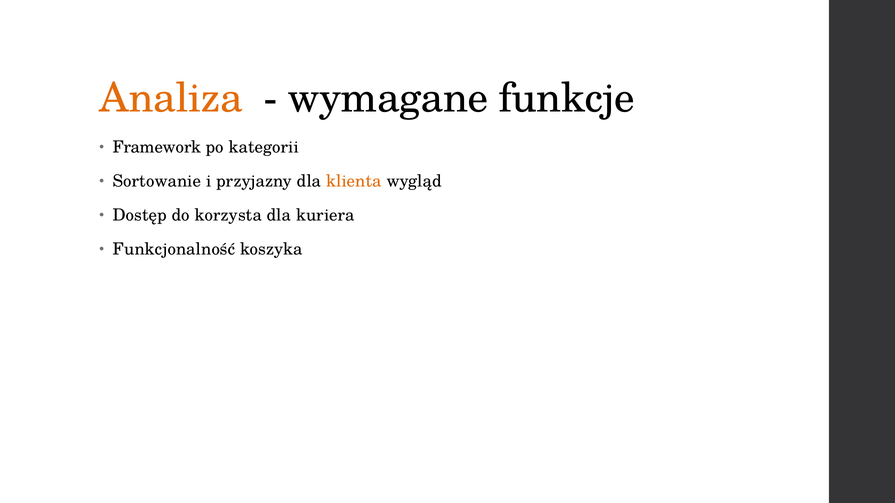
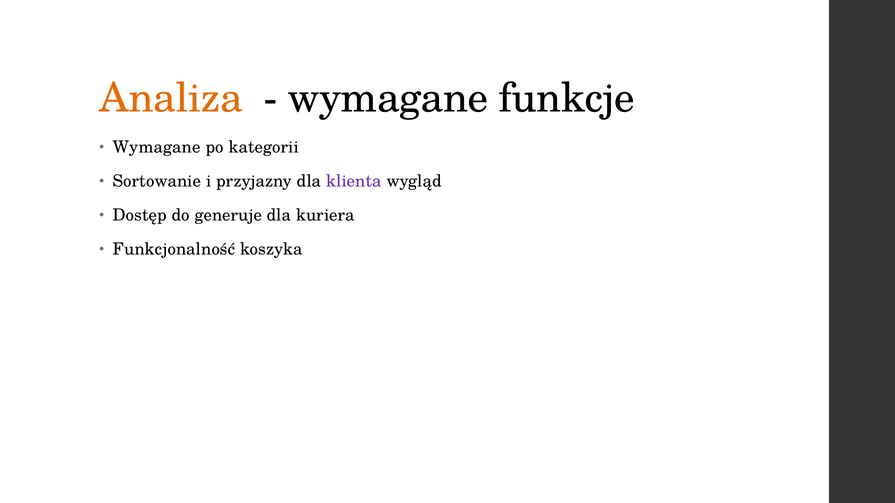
Framework at (157, 147): Framework -> Wymagane
klienta colour: orange -> purple
korzysta: korzysta -> generuje
